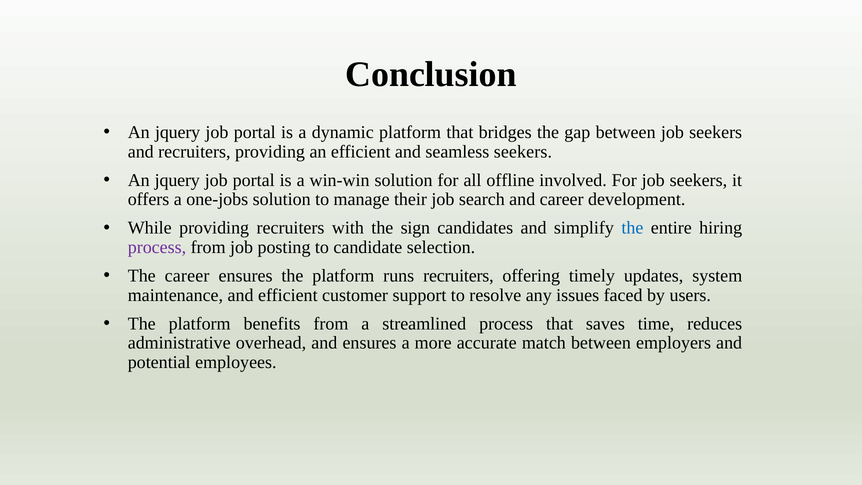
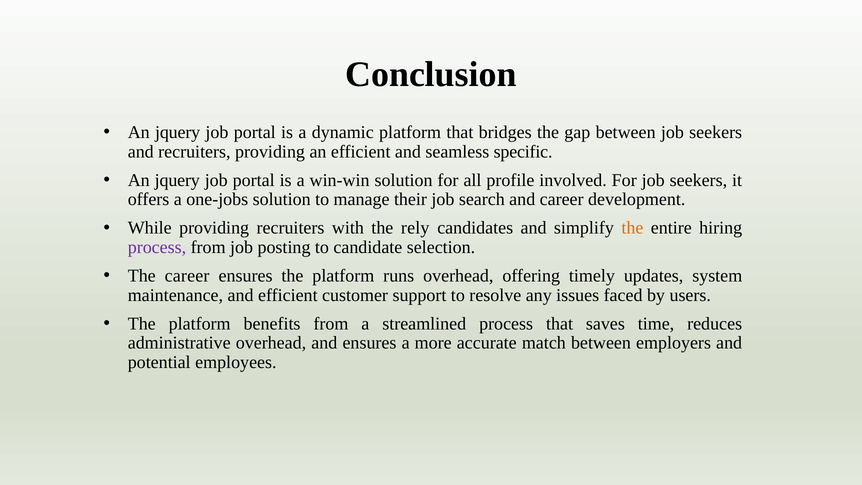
seamless seekers: seekers -> specific
offline: offline -> profile
sign: sign -> rely
the at (632, 228) colour: blue -> orange
runs recruiters: recruiters -> overhead
